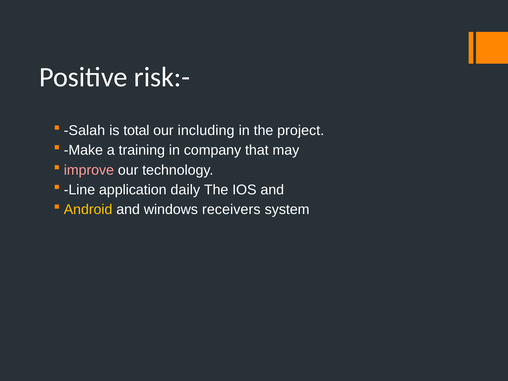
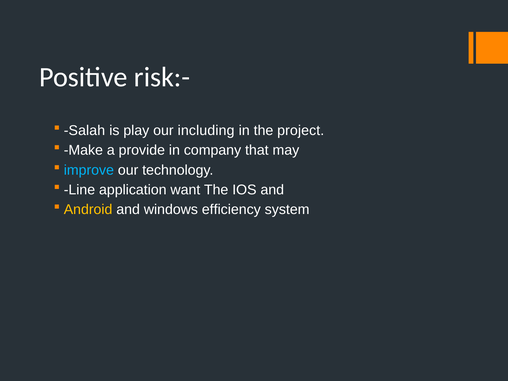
total: total -> play
training: training -> provide
improve colour: pink -> light blue
daily: daily -> want
receivers: receivers -> efficiency
